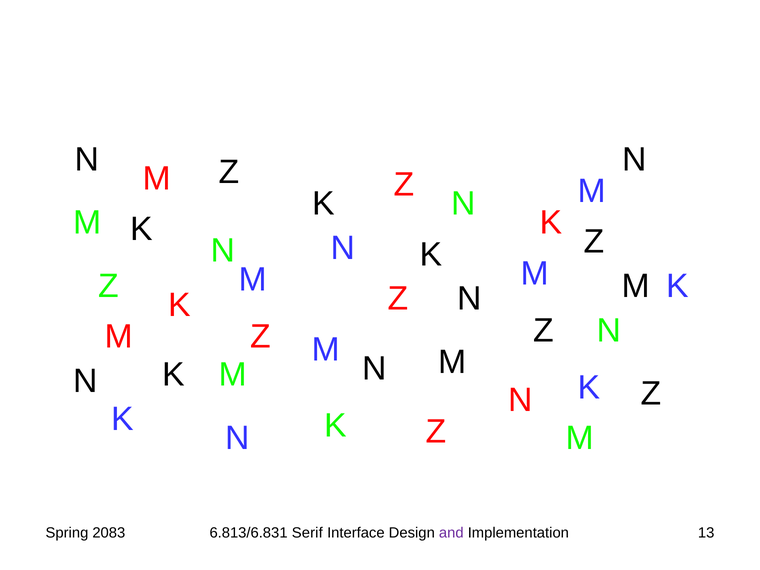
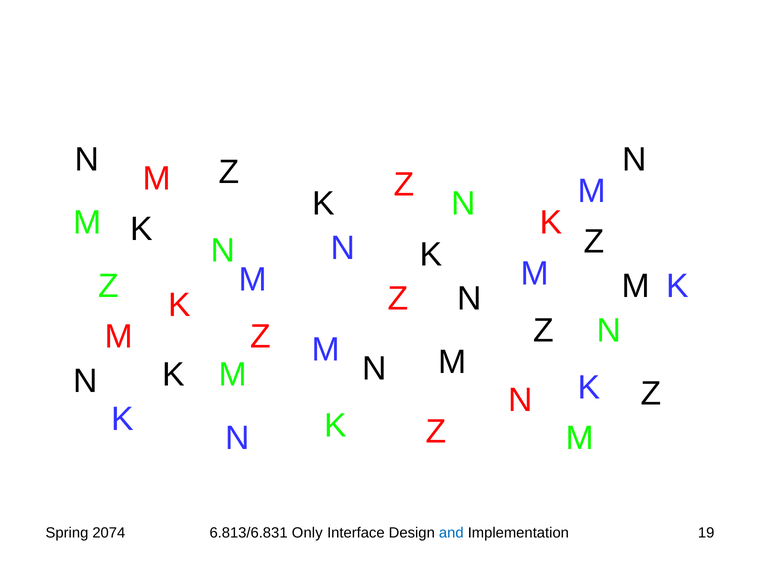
2083: 2083 -> 2074
Serif: Serif -> Only
and colour: purple -> blue
13: 13 -> 19
